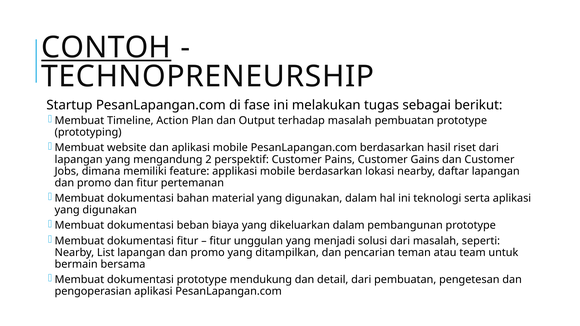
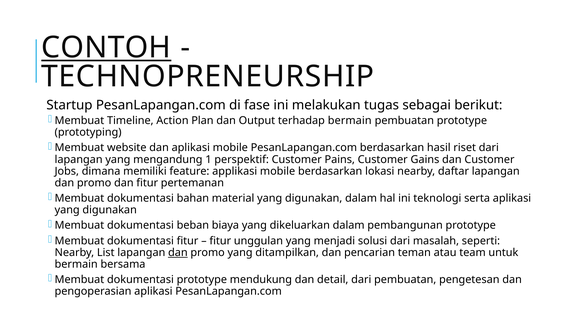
terhadap masalah: masalah -> bermain
2: 2 -> 1
dan at (178, 253) underline: none -> present
